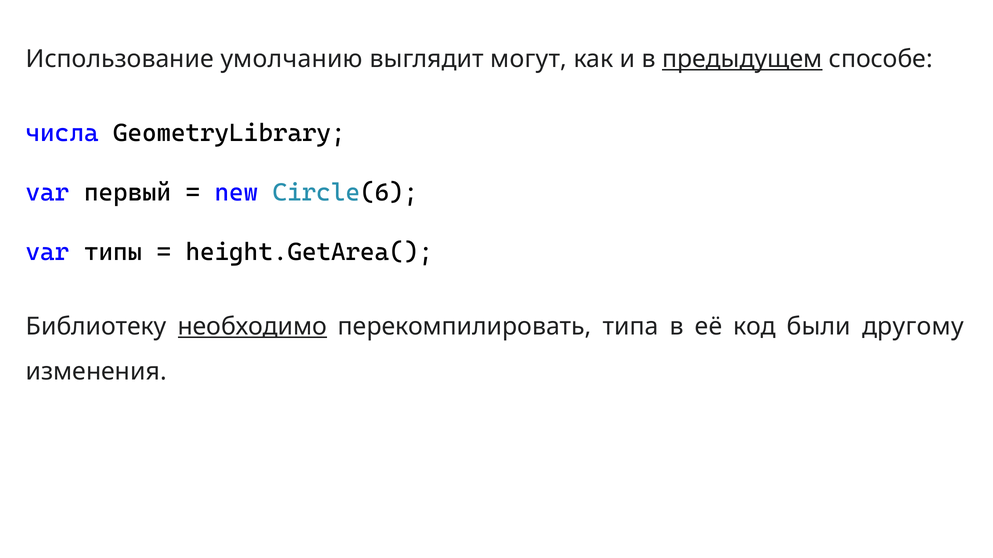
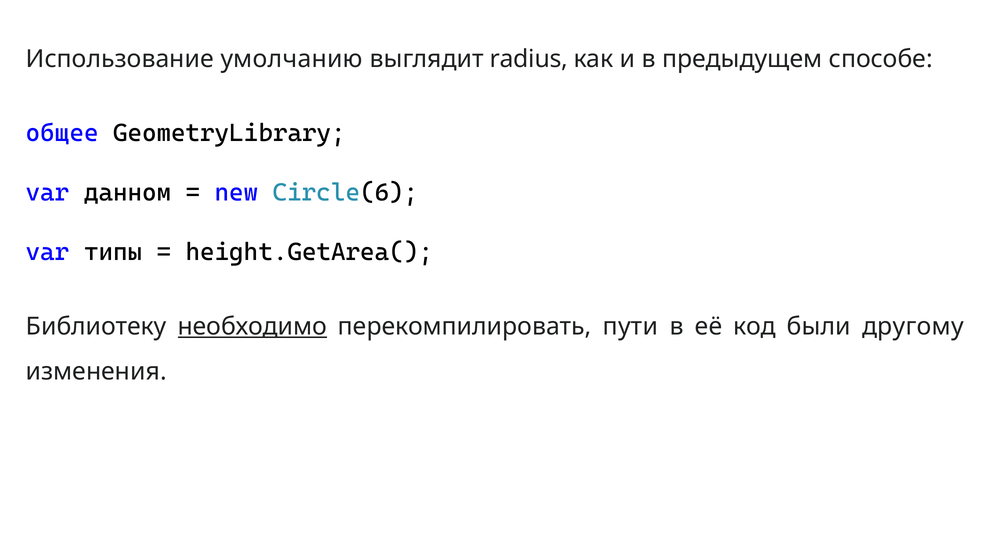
могут: могут -> radius
предыдущем underline: present -> none
числа: числа -> общее
первый: первый -> данном
типа: типа -> пути
